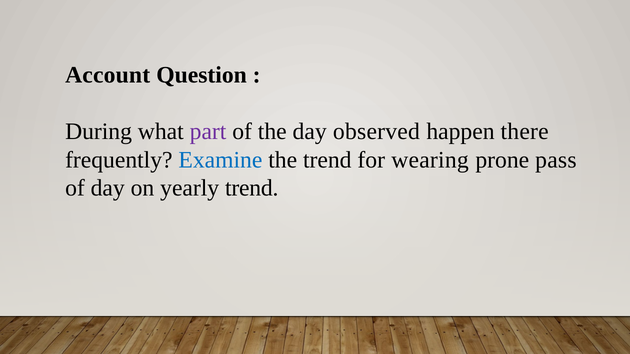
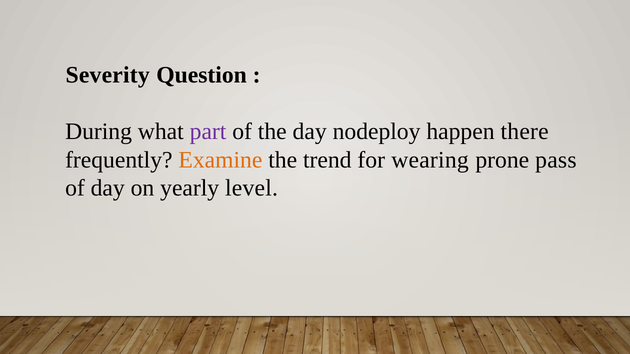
Account: Account -> Severity
observed: observed -> nodeploy
Examine colour: blue -> orange
yearly trend: trend -> level
